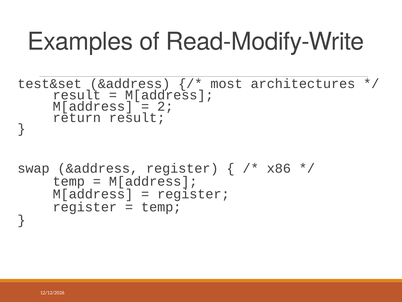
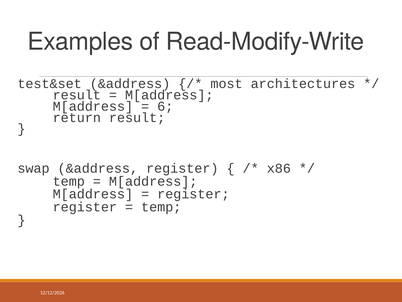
2: 2 -> 6
